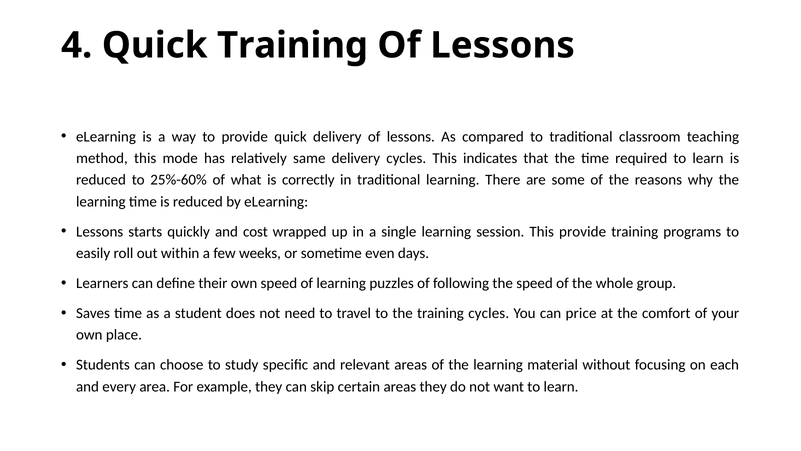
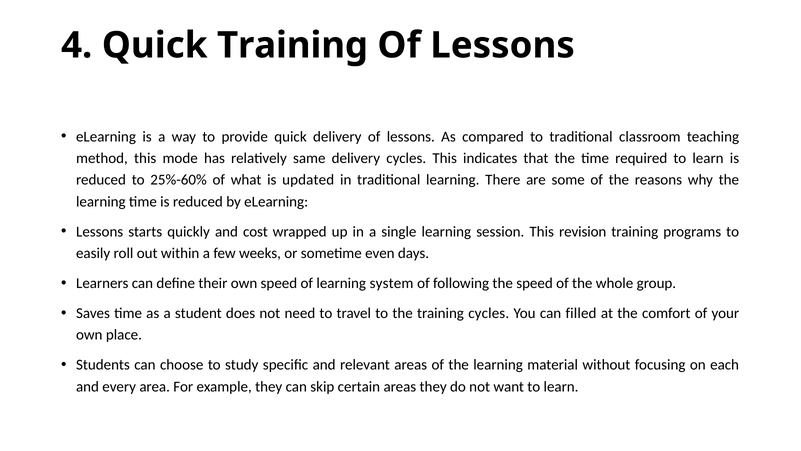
correctly: correctly -> updated
This provide: provide -> revision
puzzles: puzzles -> system
price: price -> filled
